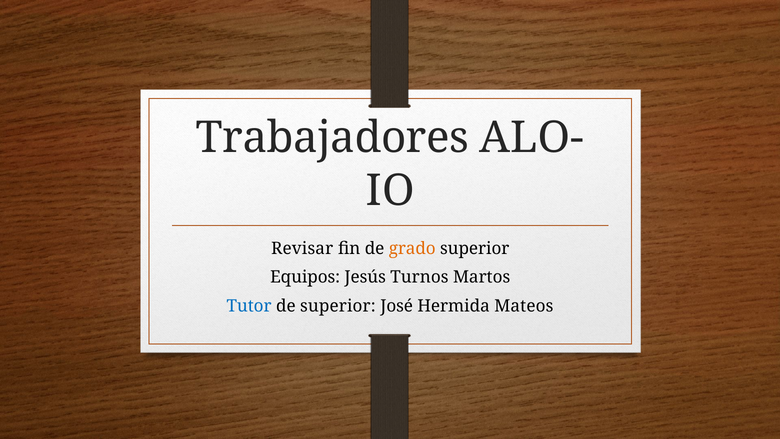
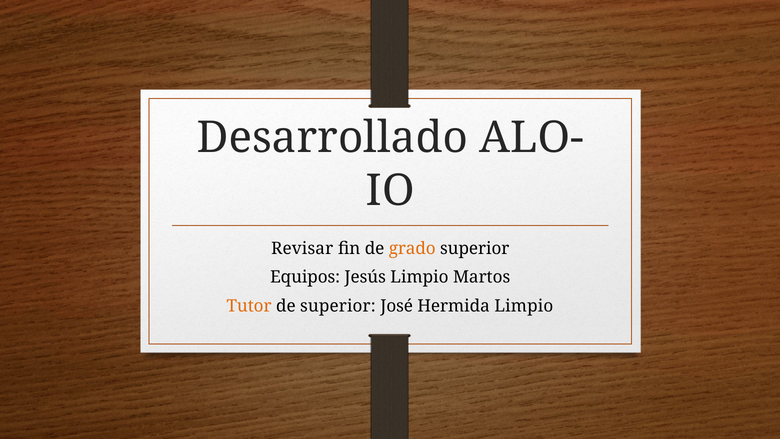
Trabajadores: Trabajadores -> Desarrollado
Jesús Turnos: Turnos -> Limpio
Tutor colour: blue -> orange
Hermida Mateos: Mateos -> Limpio
